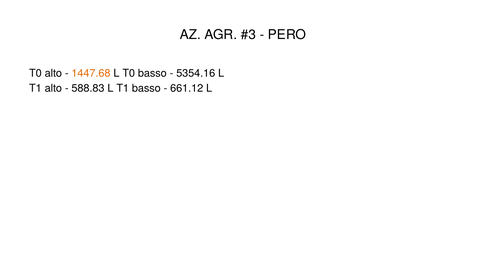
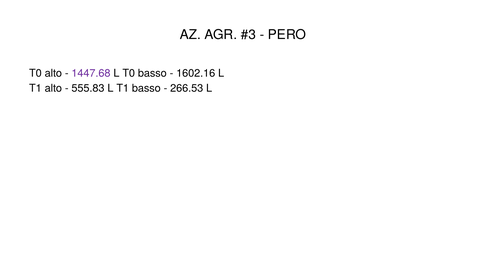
1447.68 colour: orange -> purple
5354.16: 5354.16 -> 1602.16
588.83: 588.83 -> 555.83
661.12: 661.12 -> 266.53
